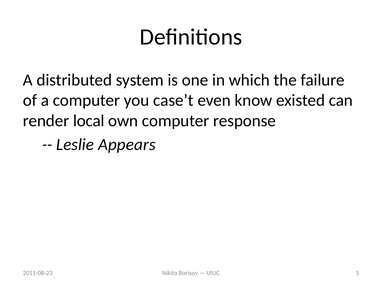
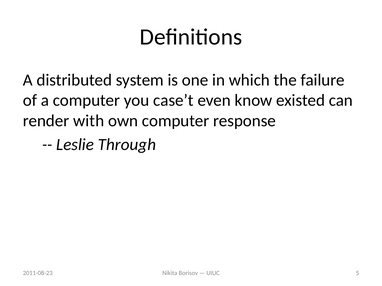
local: local -> with
Appears: Appears -> Through
